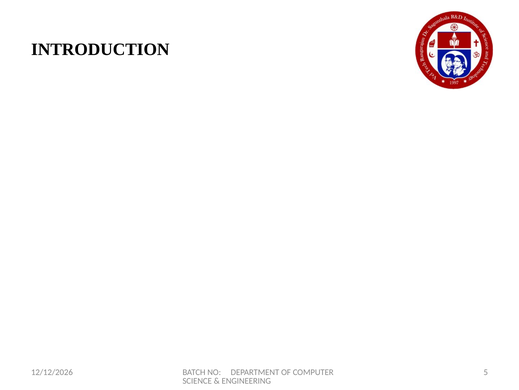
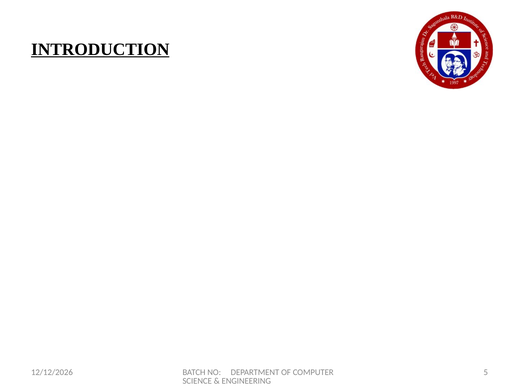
INTRODUCTION underline: none -> present
